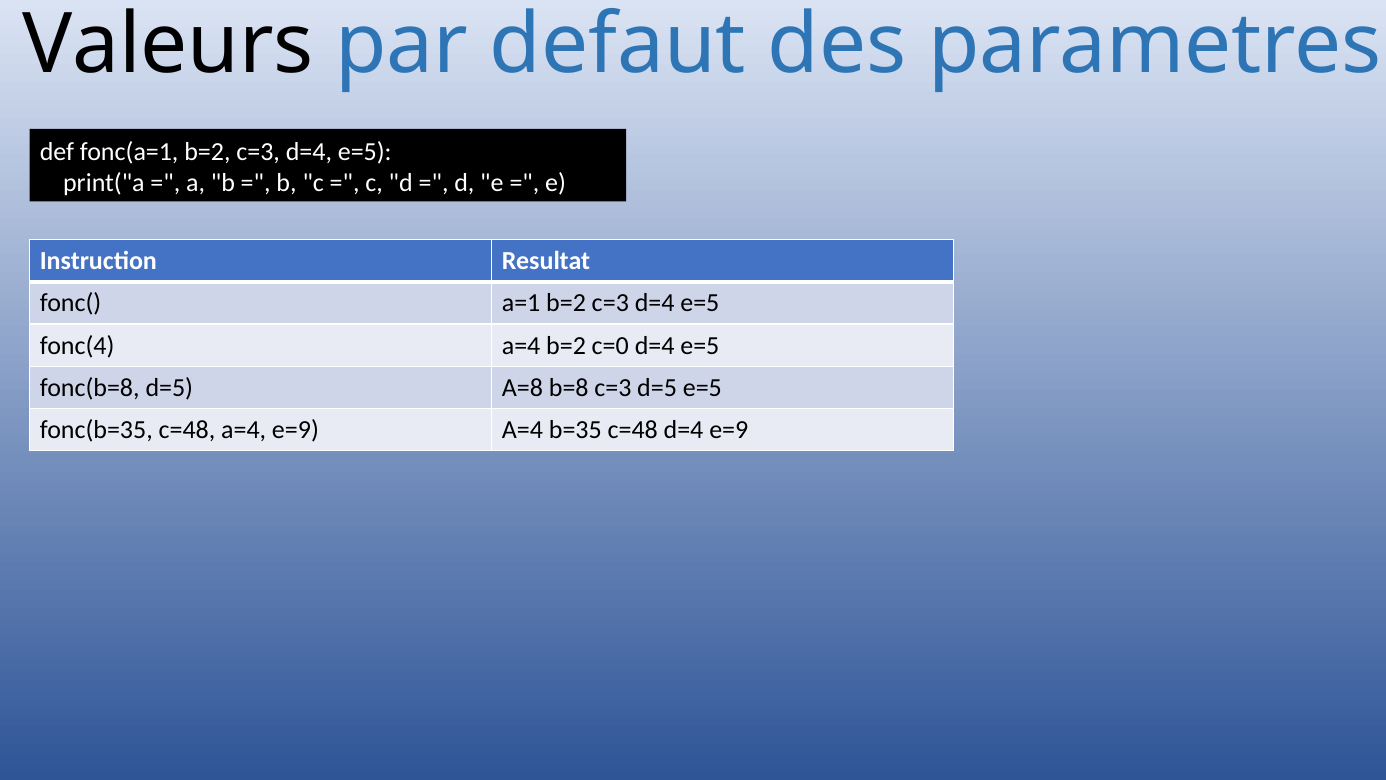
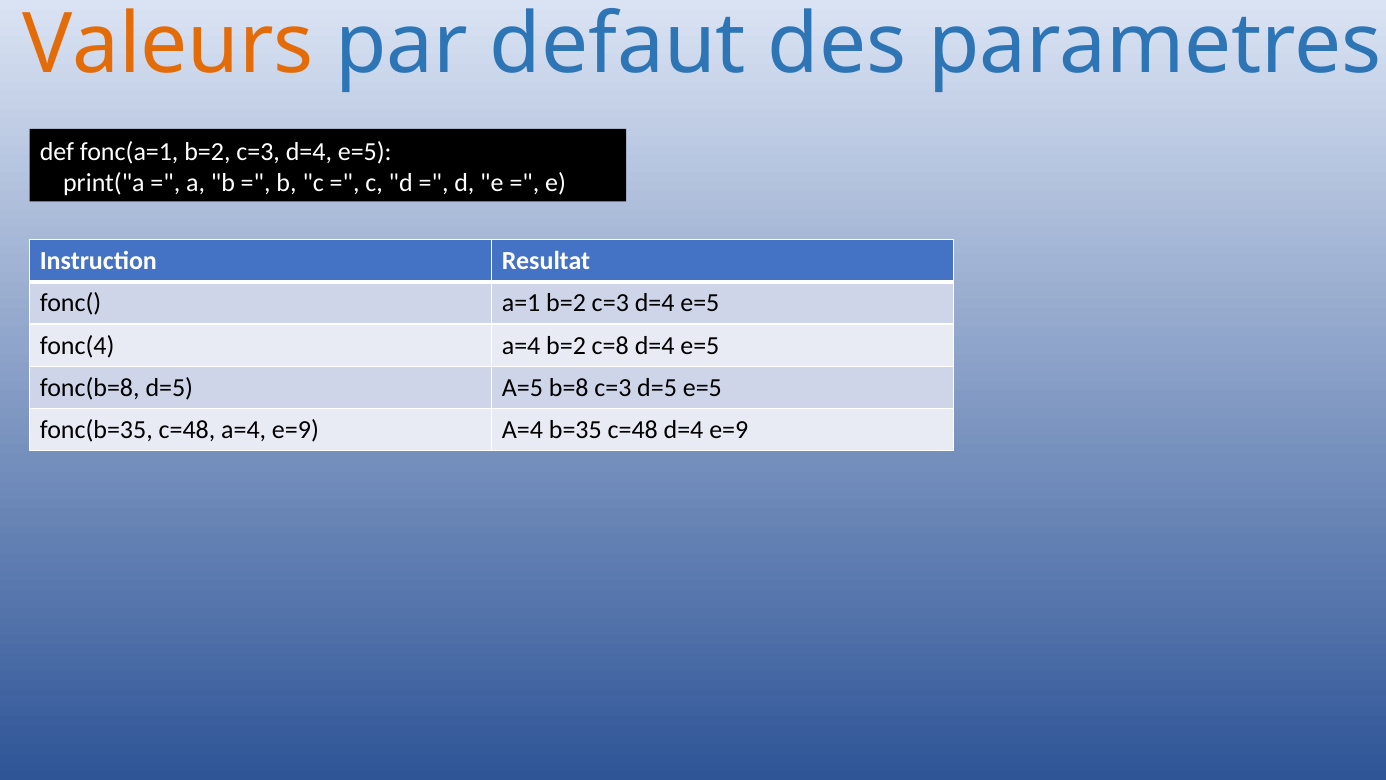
Valeurs colour: black -> orange
c=0: c=0 -> c=8
A=8: A=8 -> A=5
